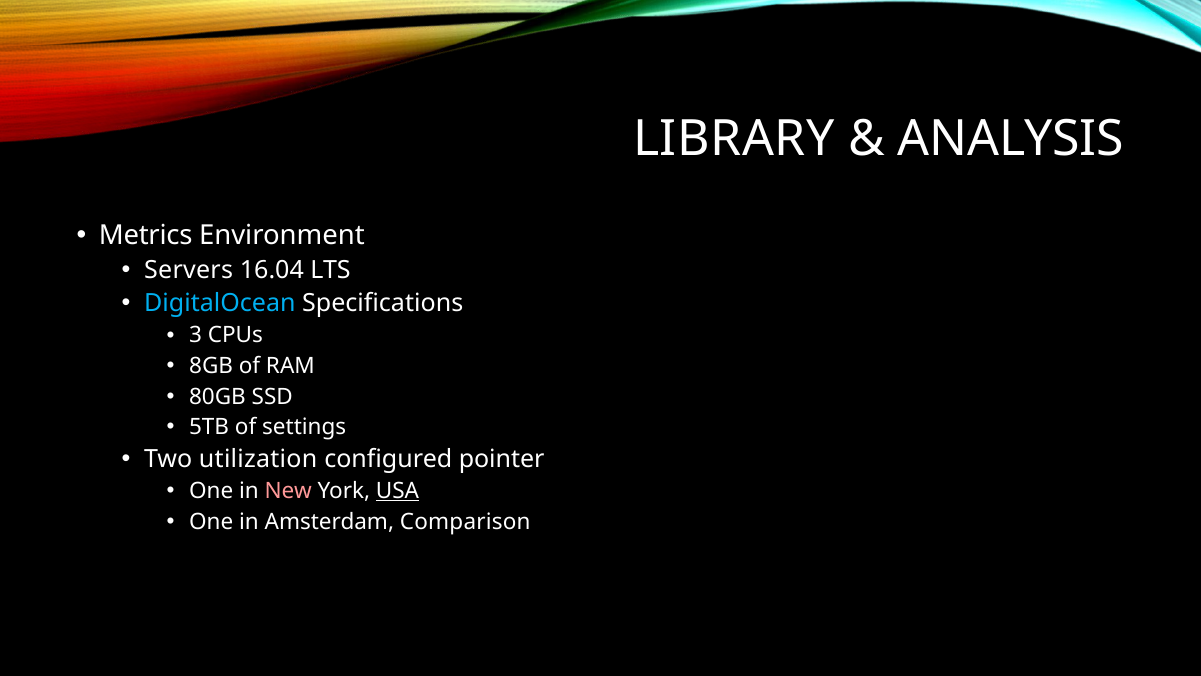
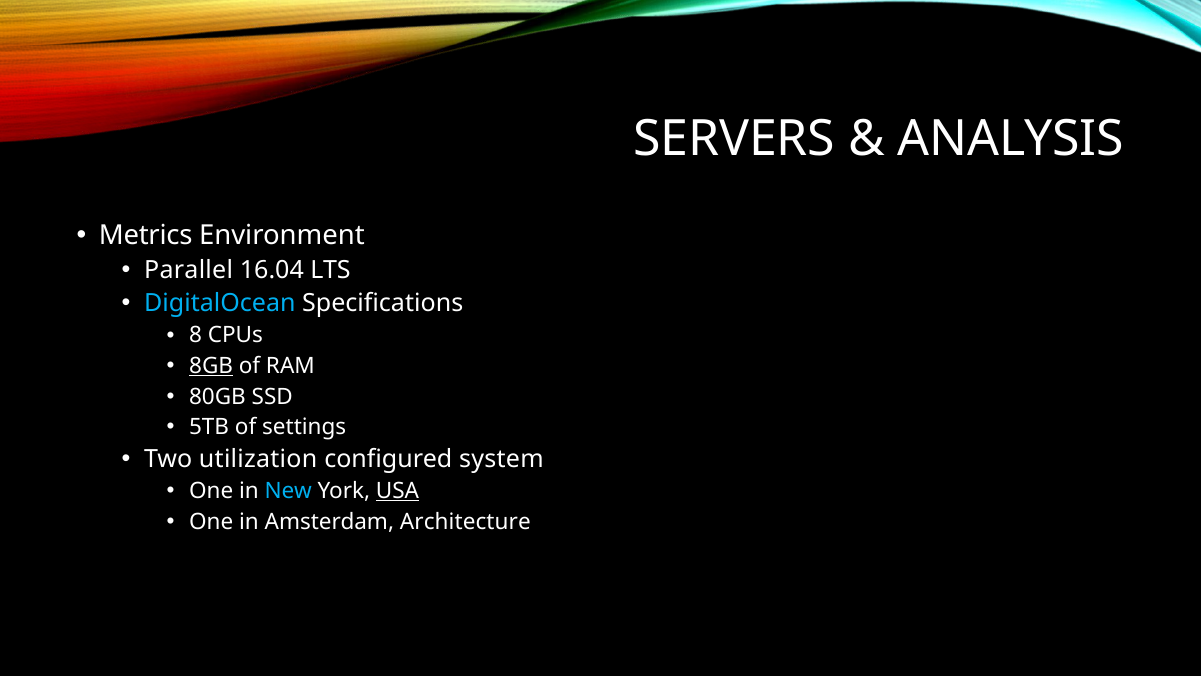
LIBRARY: LIBRARY -> SERVERS
Servers: Servers -> Parallel
3: 3 -> 8
8GB underline: none -> present
pointer: pointer -> system
New colour: pink -> light blue
Comparison: Comparison -> Architecture
